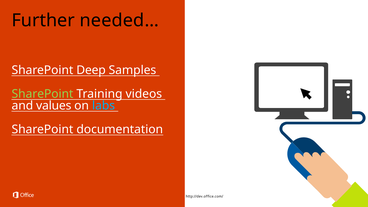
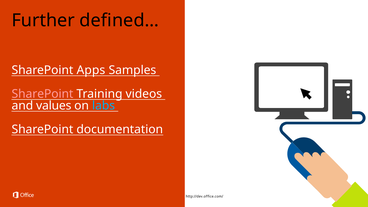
needed…: needed… -> defined…
Deep: Deep -> Apps
SharePoint at (42, 94) colour: light green -> pink
